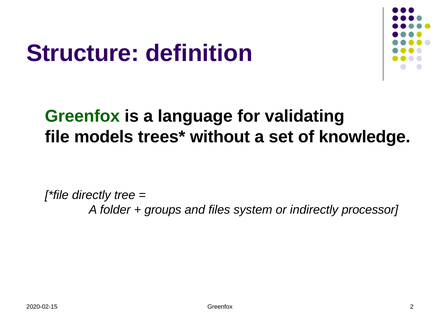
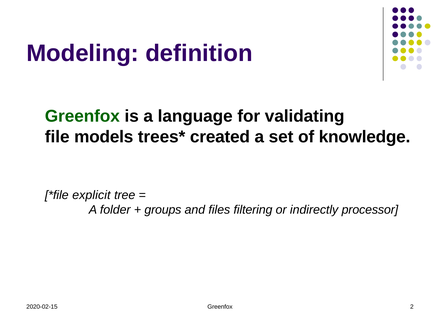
Structure: Structure -> Modeling
without: without -> created
directly: directly -> explicit
system: system -> filtering
